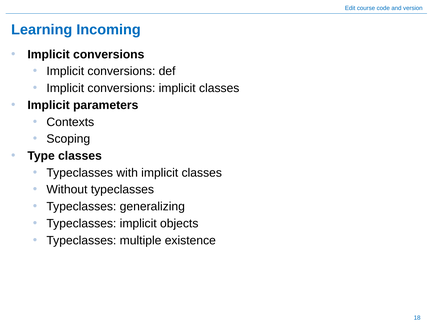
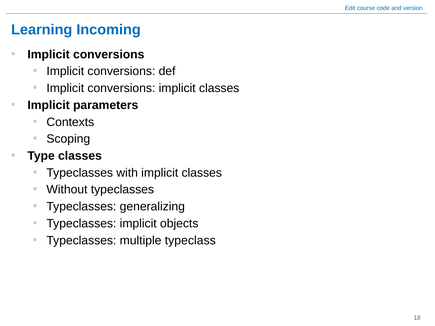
existence: existence -> typeclass
